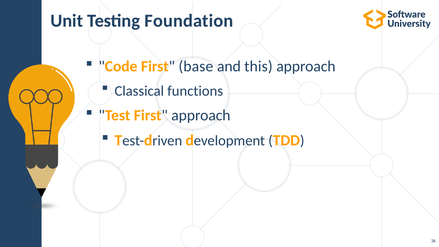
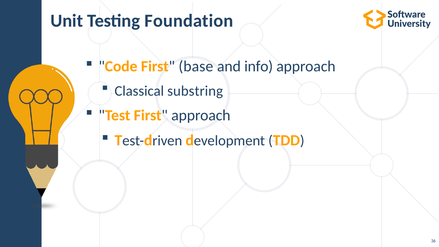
this: this -> info
functions: functions -> substring
